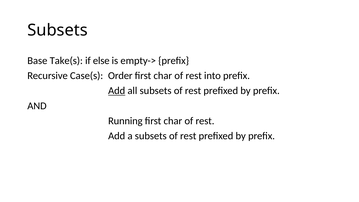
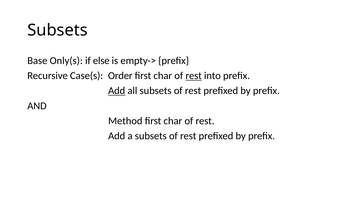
Take(s: Take(s -> Only(s
rest at (194, 76) underline: none -> present
Running: Running -> Method
